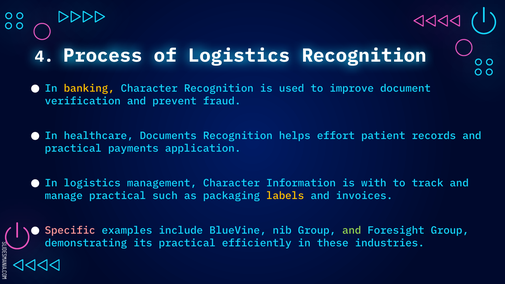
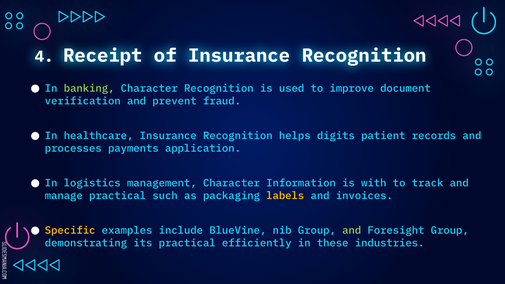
Process: Process -> Receipt
of Logistics: Logistics -> Insurance
banking colour: yellow -> light green
healthcare Documents: Documents -> Insurance
effort: effort -> digits
practical at (73, 148): practical -> processes
Specific colour: pink -> yellow
